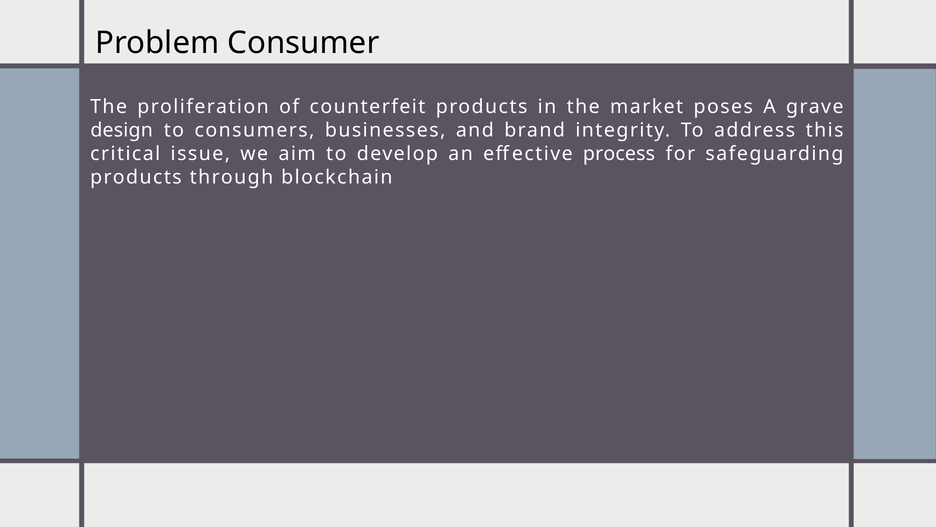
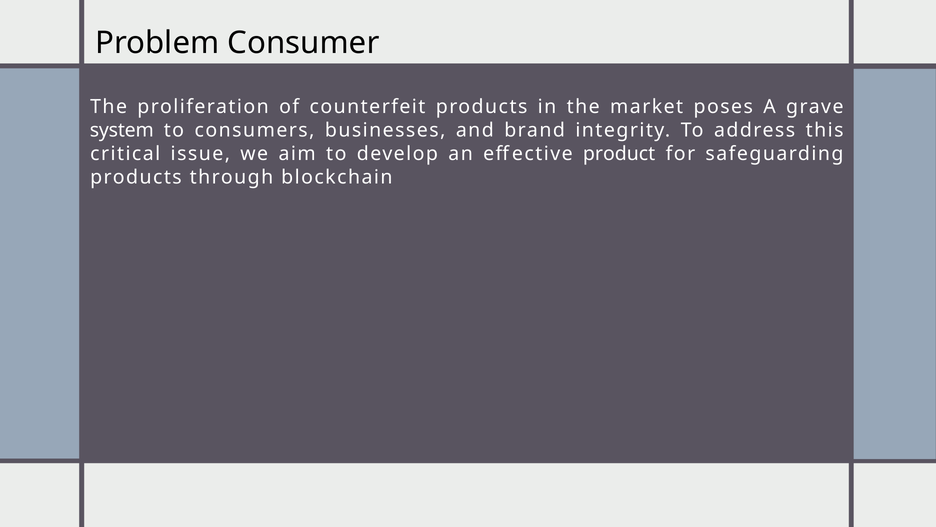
design: design -> system
process: process -> product
